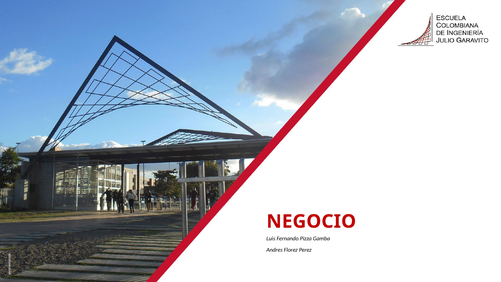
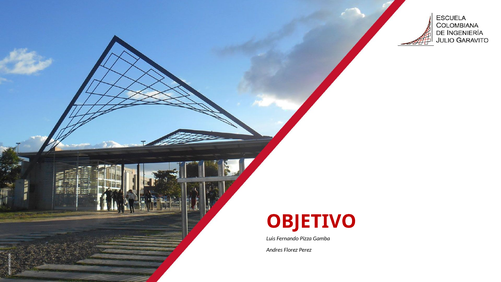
NEGOCIO: NEGOCIO -> OBJETIVO
